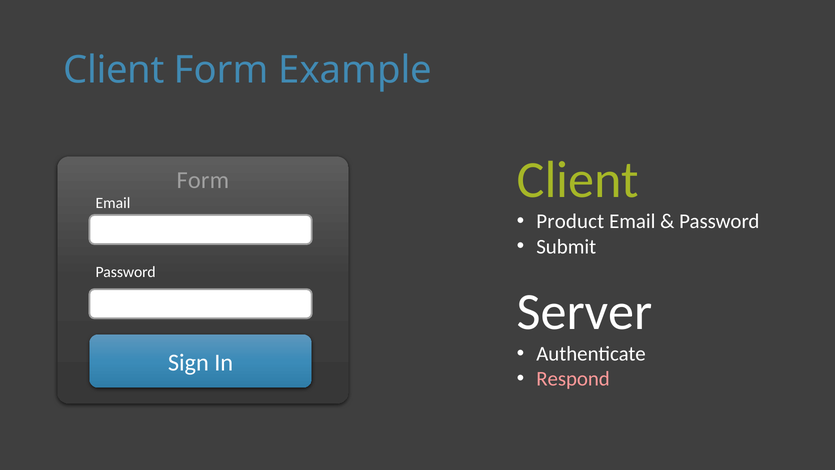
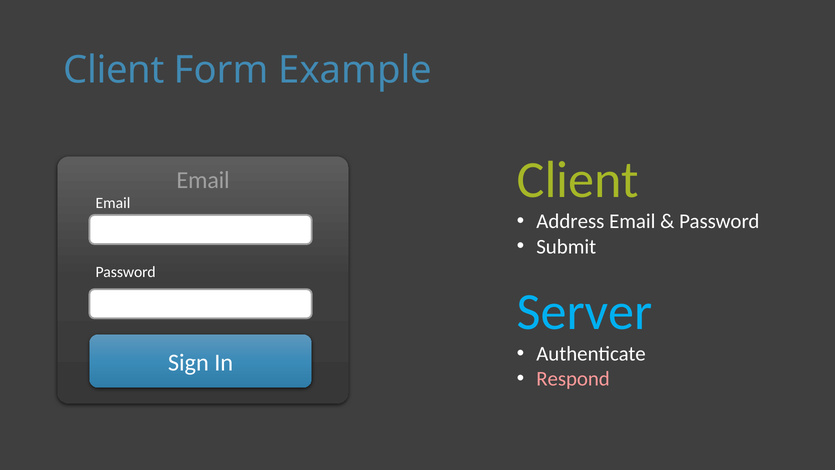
Form at (203, 180): Form -> Email
Product: Product -> Address
Server colour: white -> light blue
